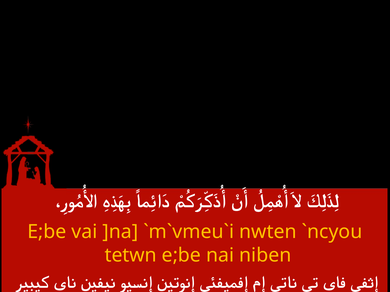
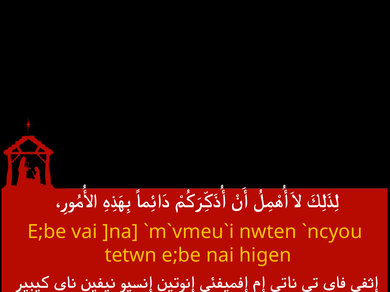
niben: niben -> higen
